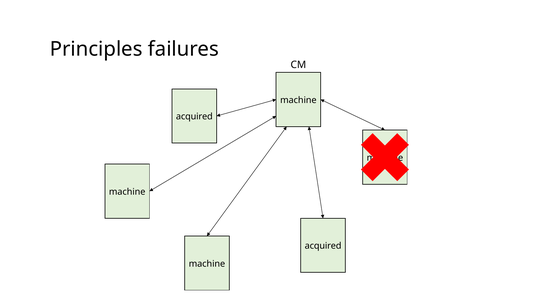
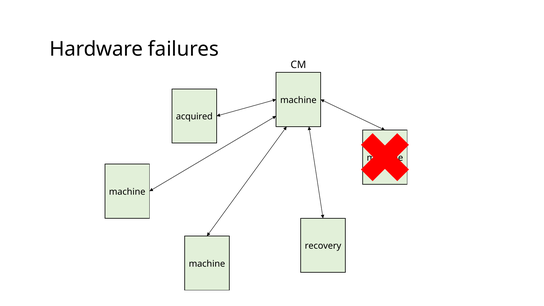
Principles: Principles -> Hardware
acquired at (323, 246): acquired -> recovery
